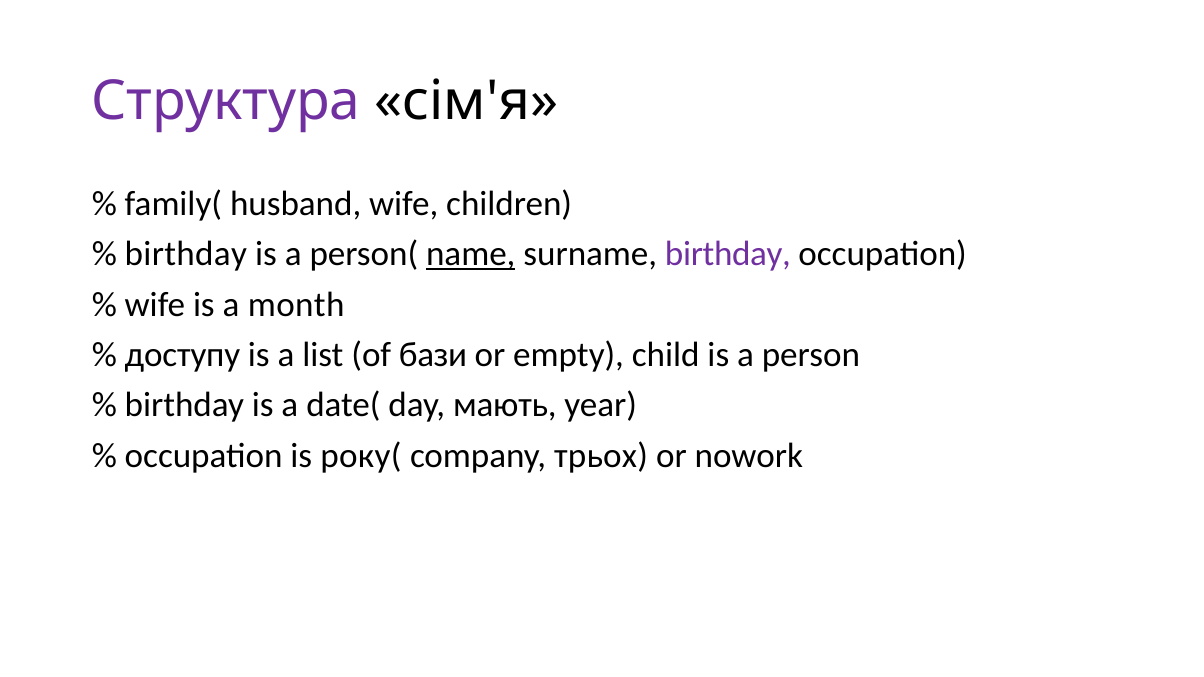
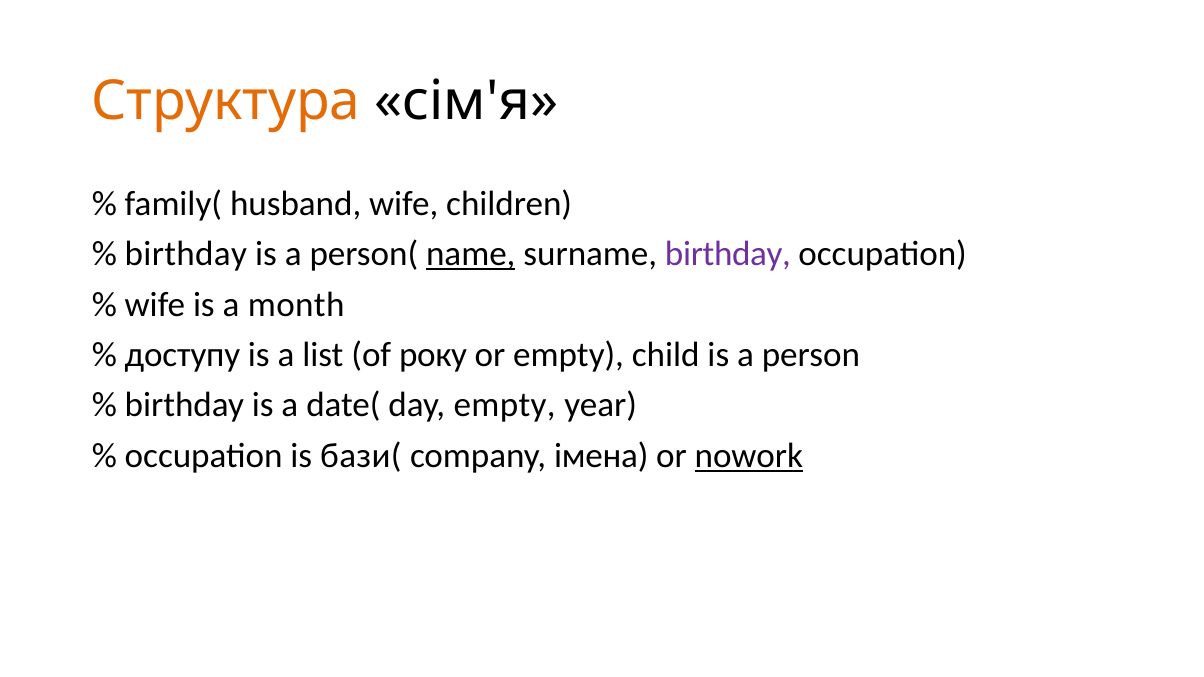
Структура colour: purple -> orange
бази: бази -> року
day мають: мають -> empty
року(: року( -> бази(
трьох: трьох -> імена
nowork underline: none -> present
